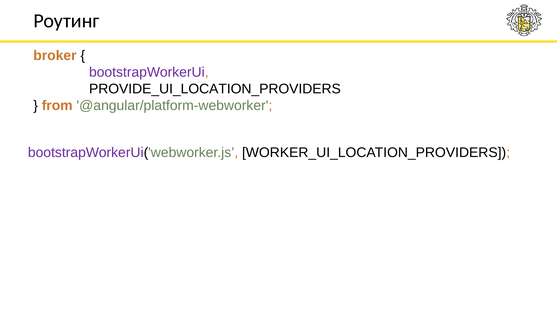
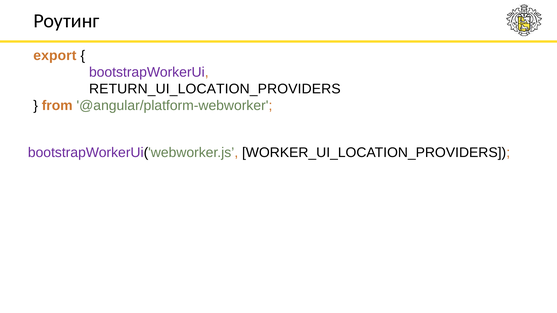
broker: broker -> export
PROVIDE_UI_LOCATION_PROVIDERS: PROVIDE_UI_LOCATION_PROVIDERS -> RETURN_UI_LOCATION_PROVIDERS
